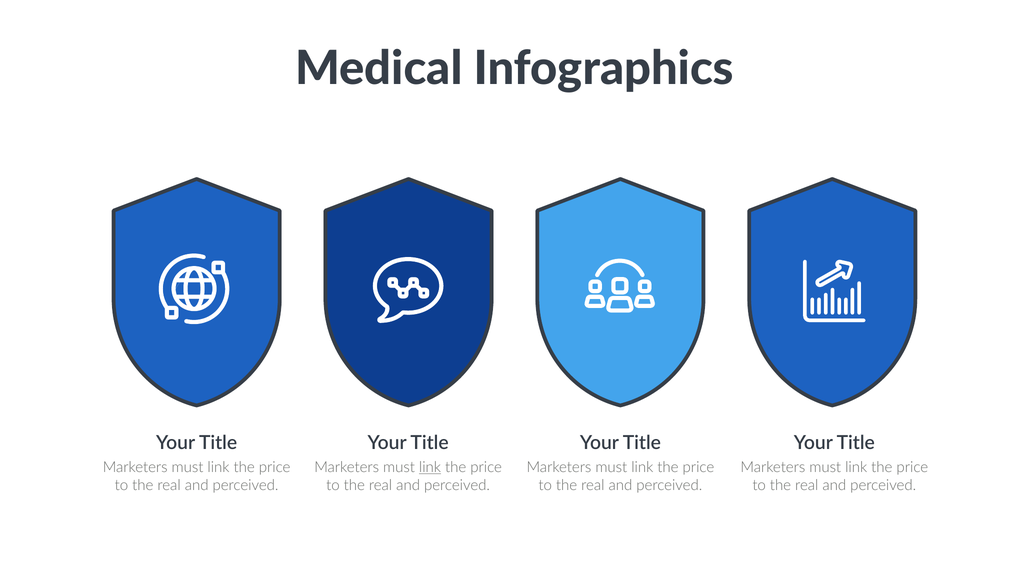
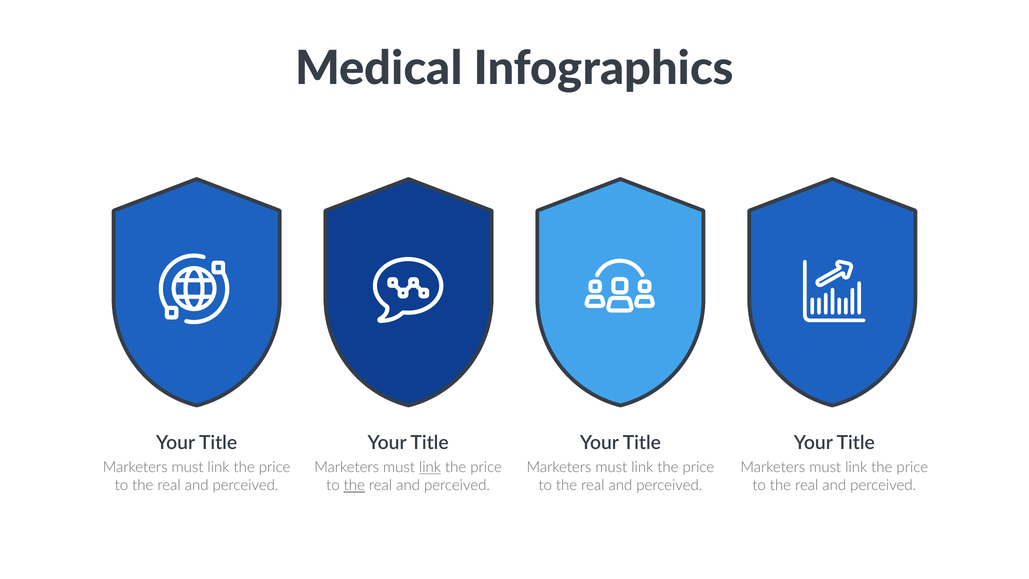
the at (354, 485) underline: none -> present
